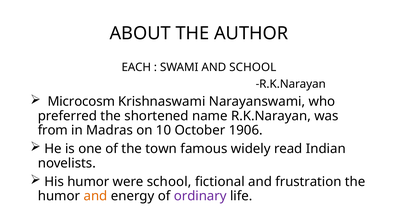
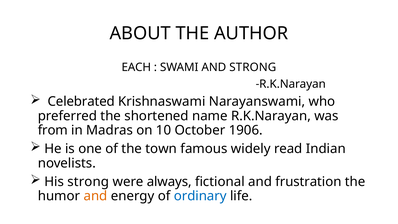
AND SCHOOL: SCHOOL -> STRONG
Microcosm: Microcosm -> Celebrated
His humor: humor -> strong
were school: school -> always
ordinary colour: purple -> blue
